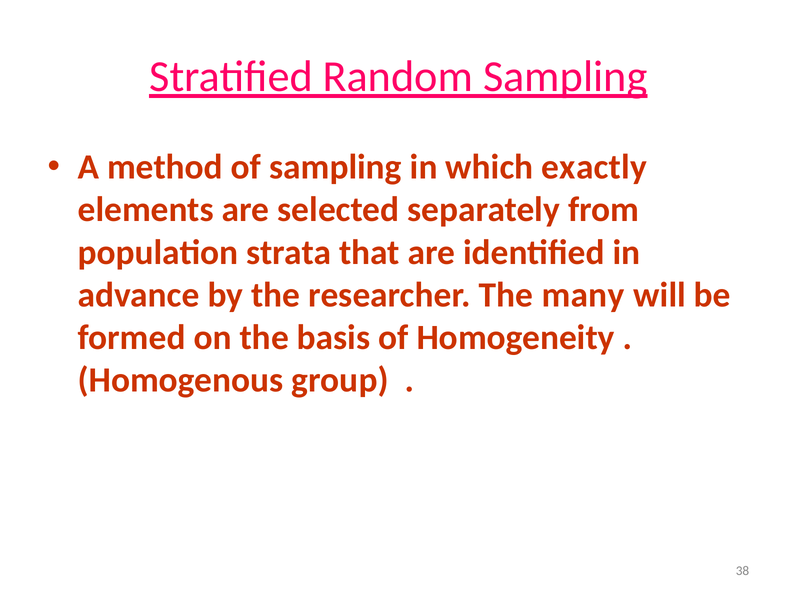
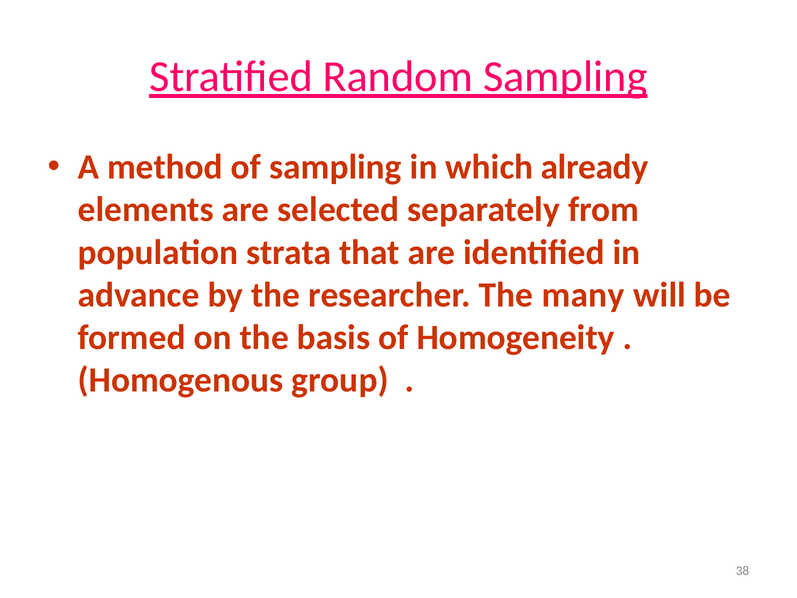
exactly: exactly -> already
